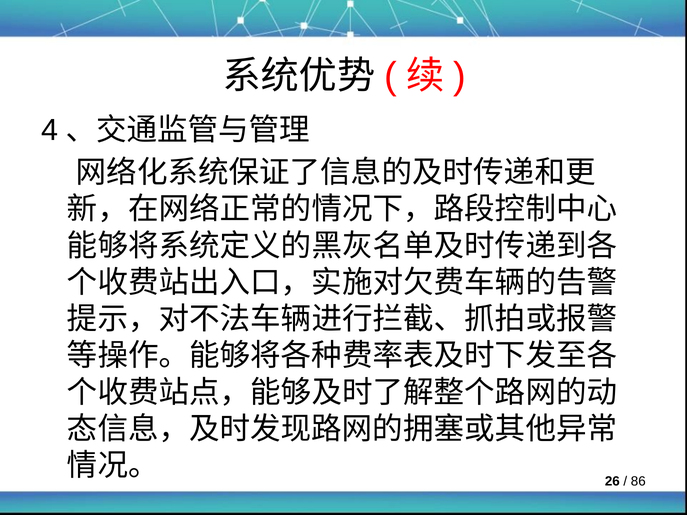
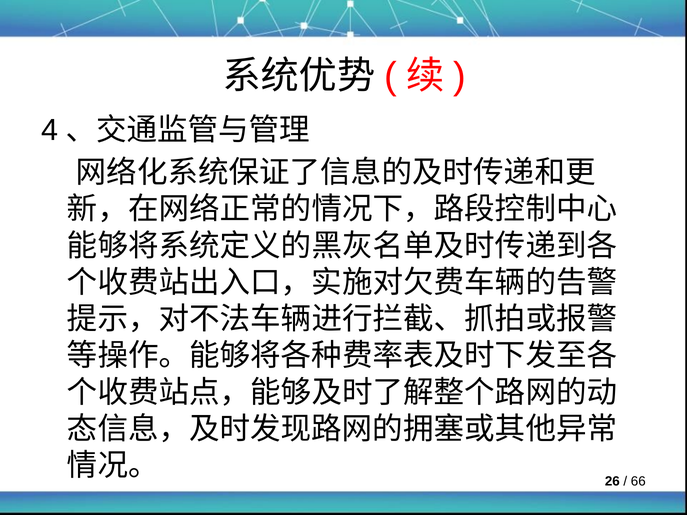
86: 86 -> 66
